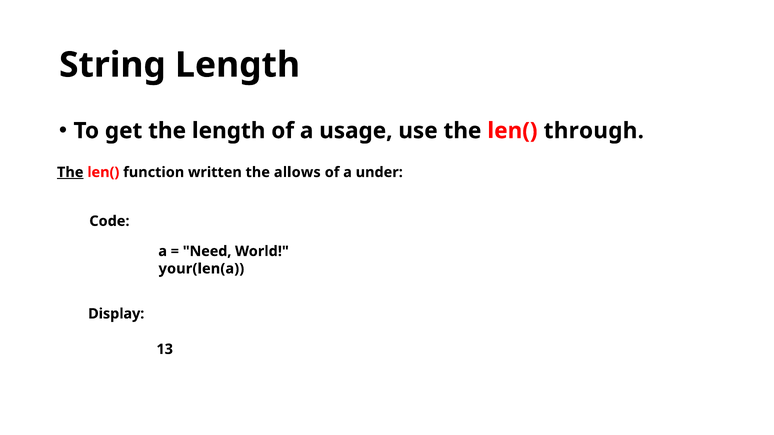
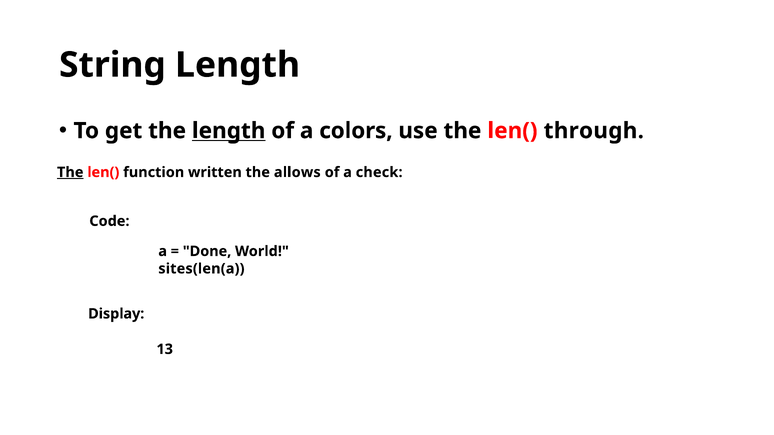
length at (229, 131) underline: none -> present
usage: usage -> colors
under: under -> check
Need: Need -> Done
your(len(a: your(len(a -> sites(len(a
